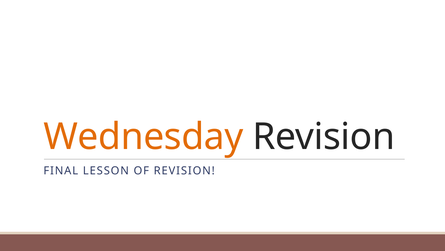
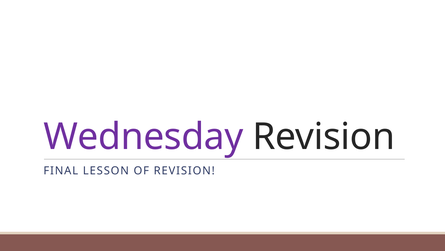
Wednesday colour: orange -> purple
